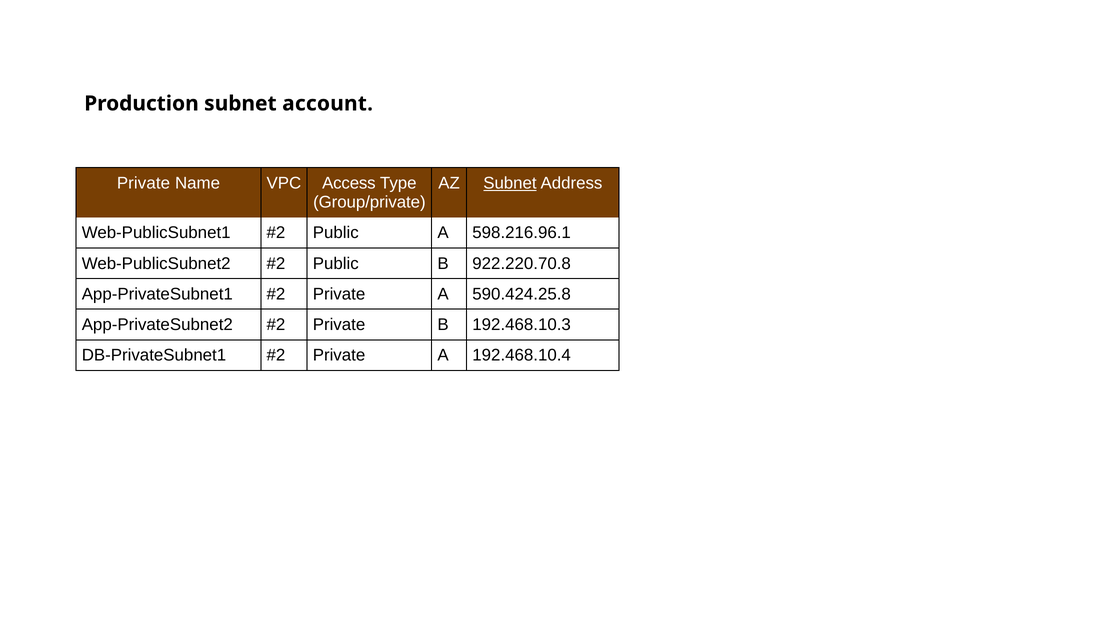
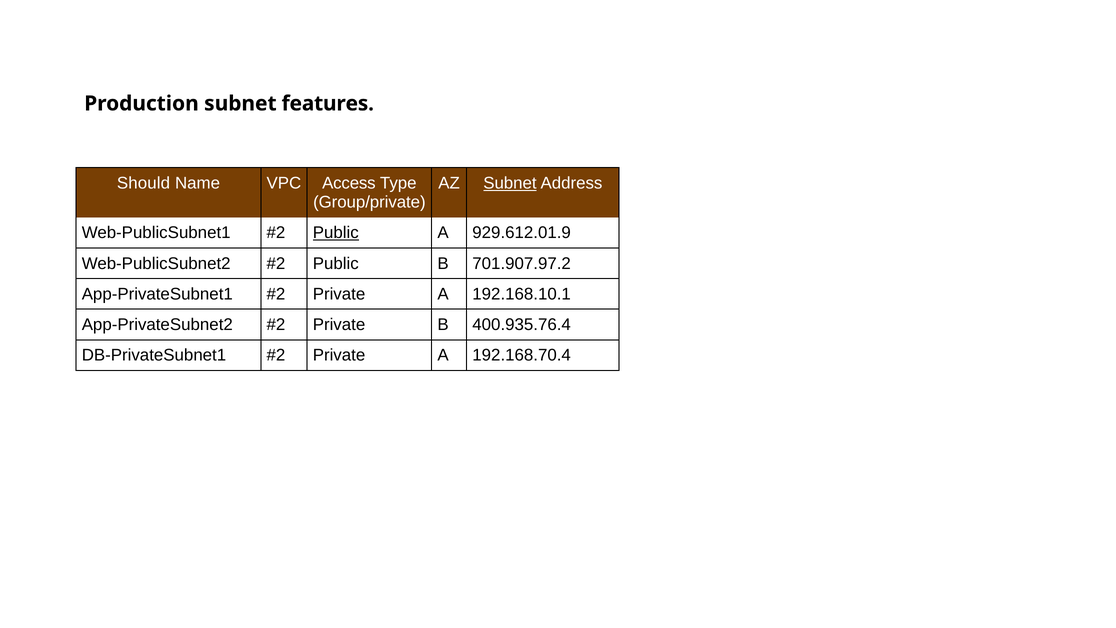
account: account -> features
Private at (144, 183): Private -> Should
Public at (336, 233) underline: none -> present
598.216.96.1: 598.216.96.1 -> 929.612.01.9
922.220.70.8: 922.220.70.8 -> 701.907.97.2
590.424.25.8: 590.424.25.8 -> 192.168.10.1
192.468.10.3: 192.468.10.3 -> 400.935.76.4
192.468.10.4: 192.468.10.4 -> 192.168.70.4
